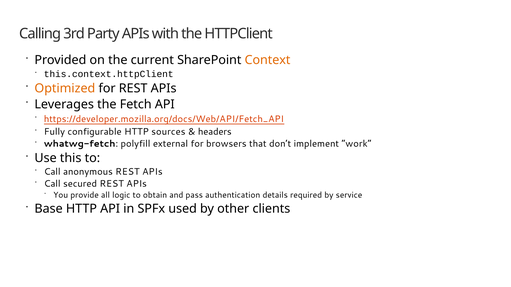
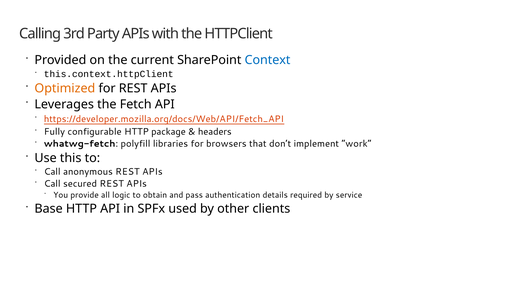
Context colour: orange -> blue
sources: sources -> package
external: external -> libraries
